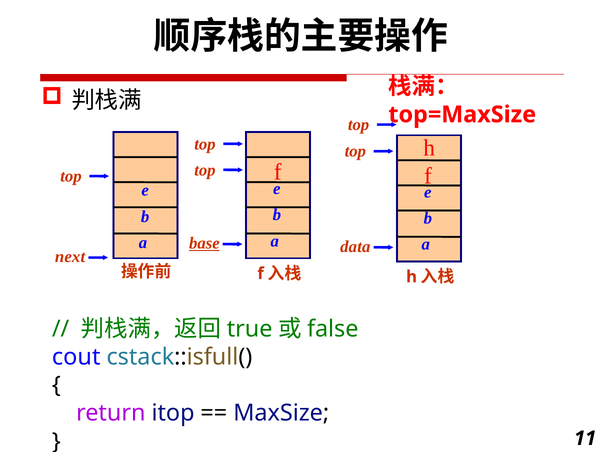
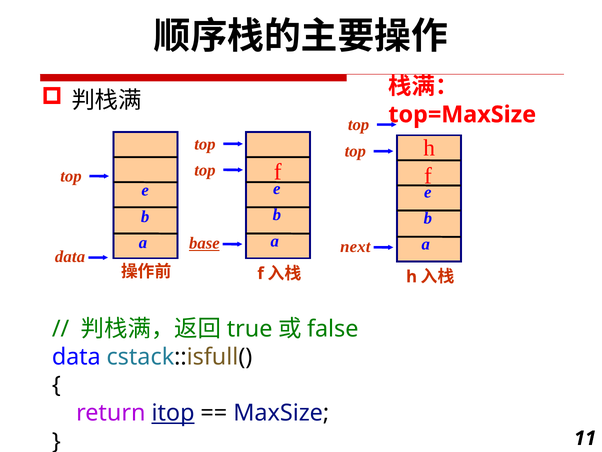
data: data -> next
next at (70, 256): next -> data
cout at (76, 357): cout -> data
itop underline: none -> present
